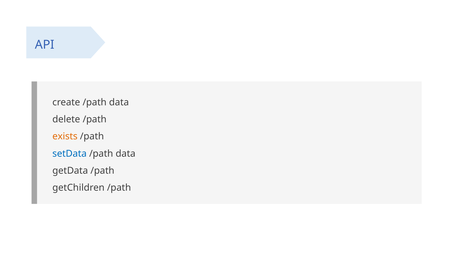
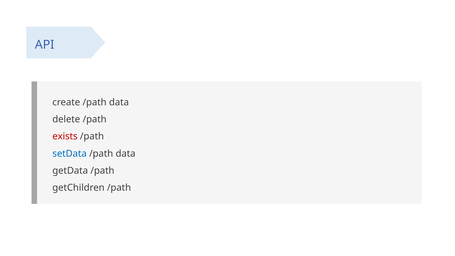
exists colour: orange -> red
